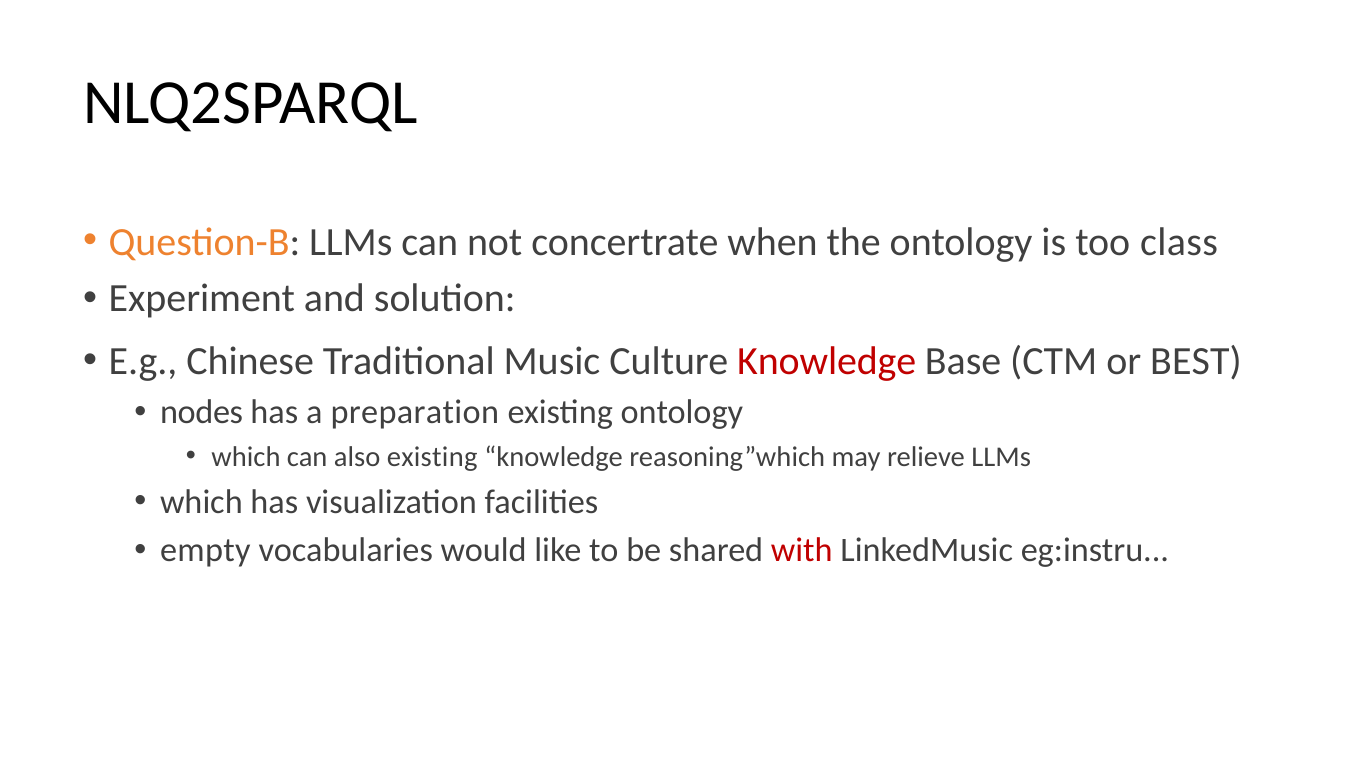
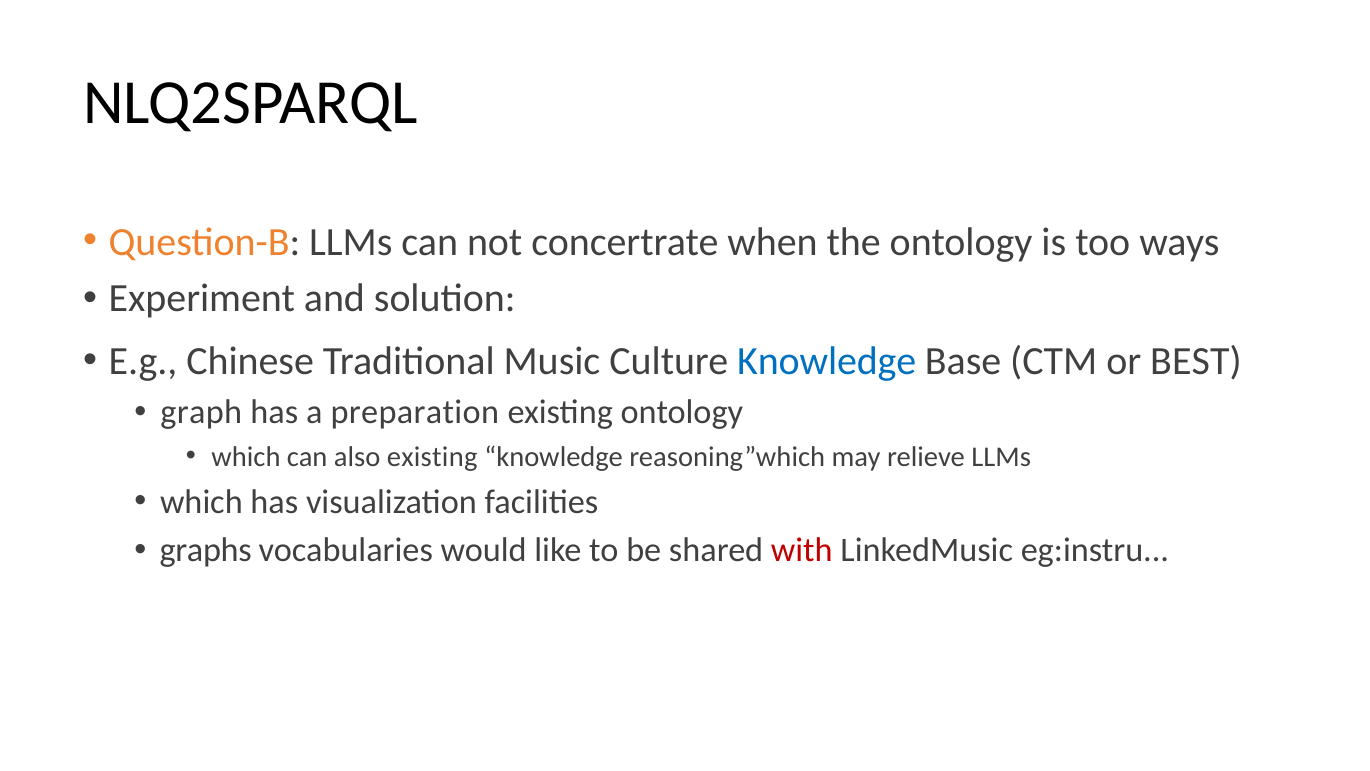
class: class -> ways
Knowledge at (827, 361) colour: red -> blue
nodes: nodes -> graph
empty: empty -> graphs
